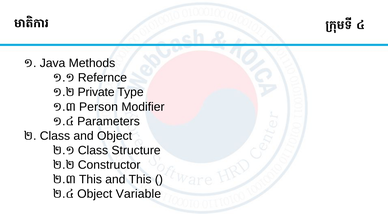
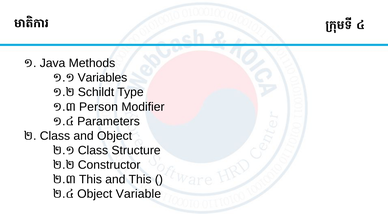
Refernce: Refernce -> Variables
Private: Private -> Schildt
